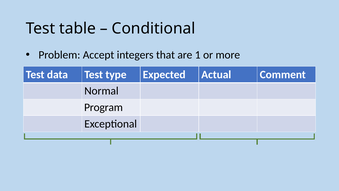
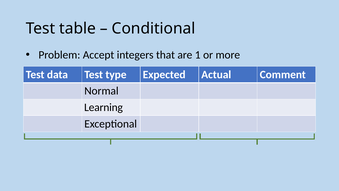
Program: Program -> Learning
